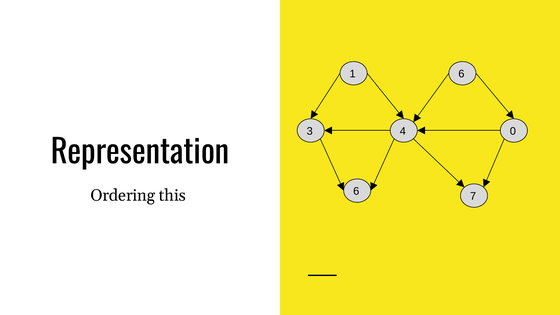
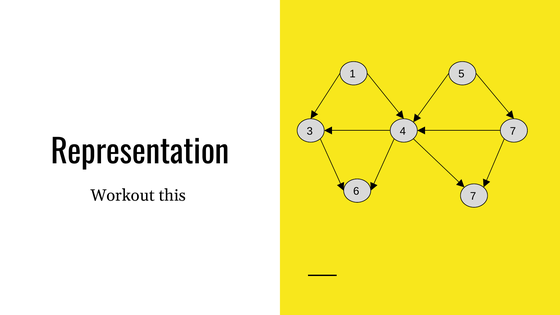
1 6: 6 -> 5
4 0: 0 -> 7
Ordering: Ordering -> Workout
